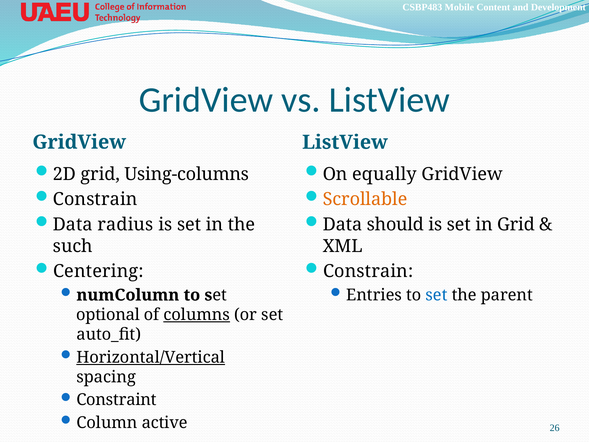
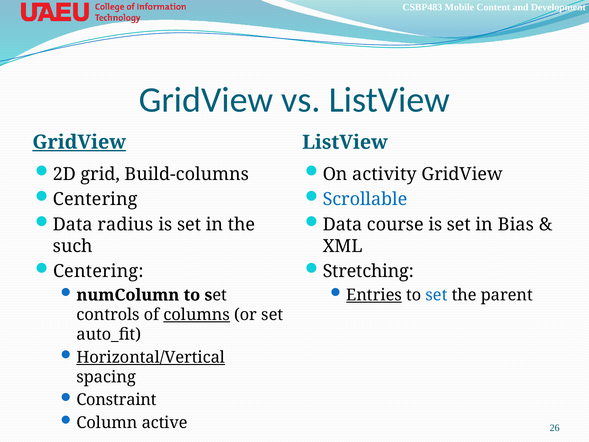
GridView at (79, 142) underline: none -> present
Using-columns: Using-columns -> Build-columns
equally: equally -> activity
Constrain at (95, 199): Constrain -> Centering
Scrollable colour: orange -> blue
should: should -> course
in Grid: Grid -> Bias
Constrain at (368, 271): Constrain -> Stretching
Entries underline: none -> present
optional: optional -> controls
